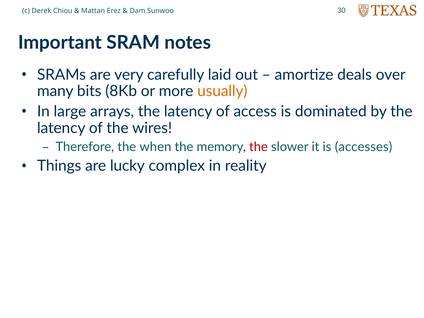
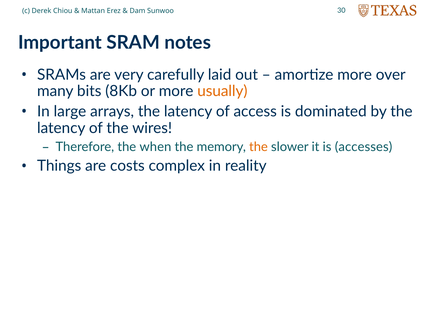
amortize deals: deals -> more
the at (258, 147) colour: red -> orange
lucky: lucky -> costs
